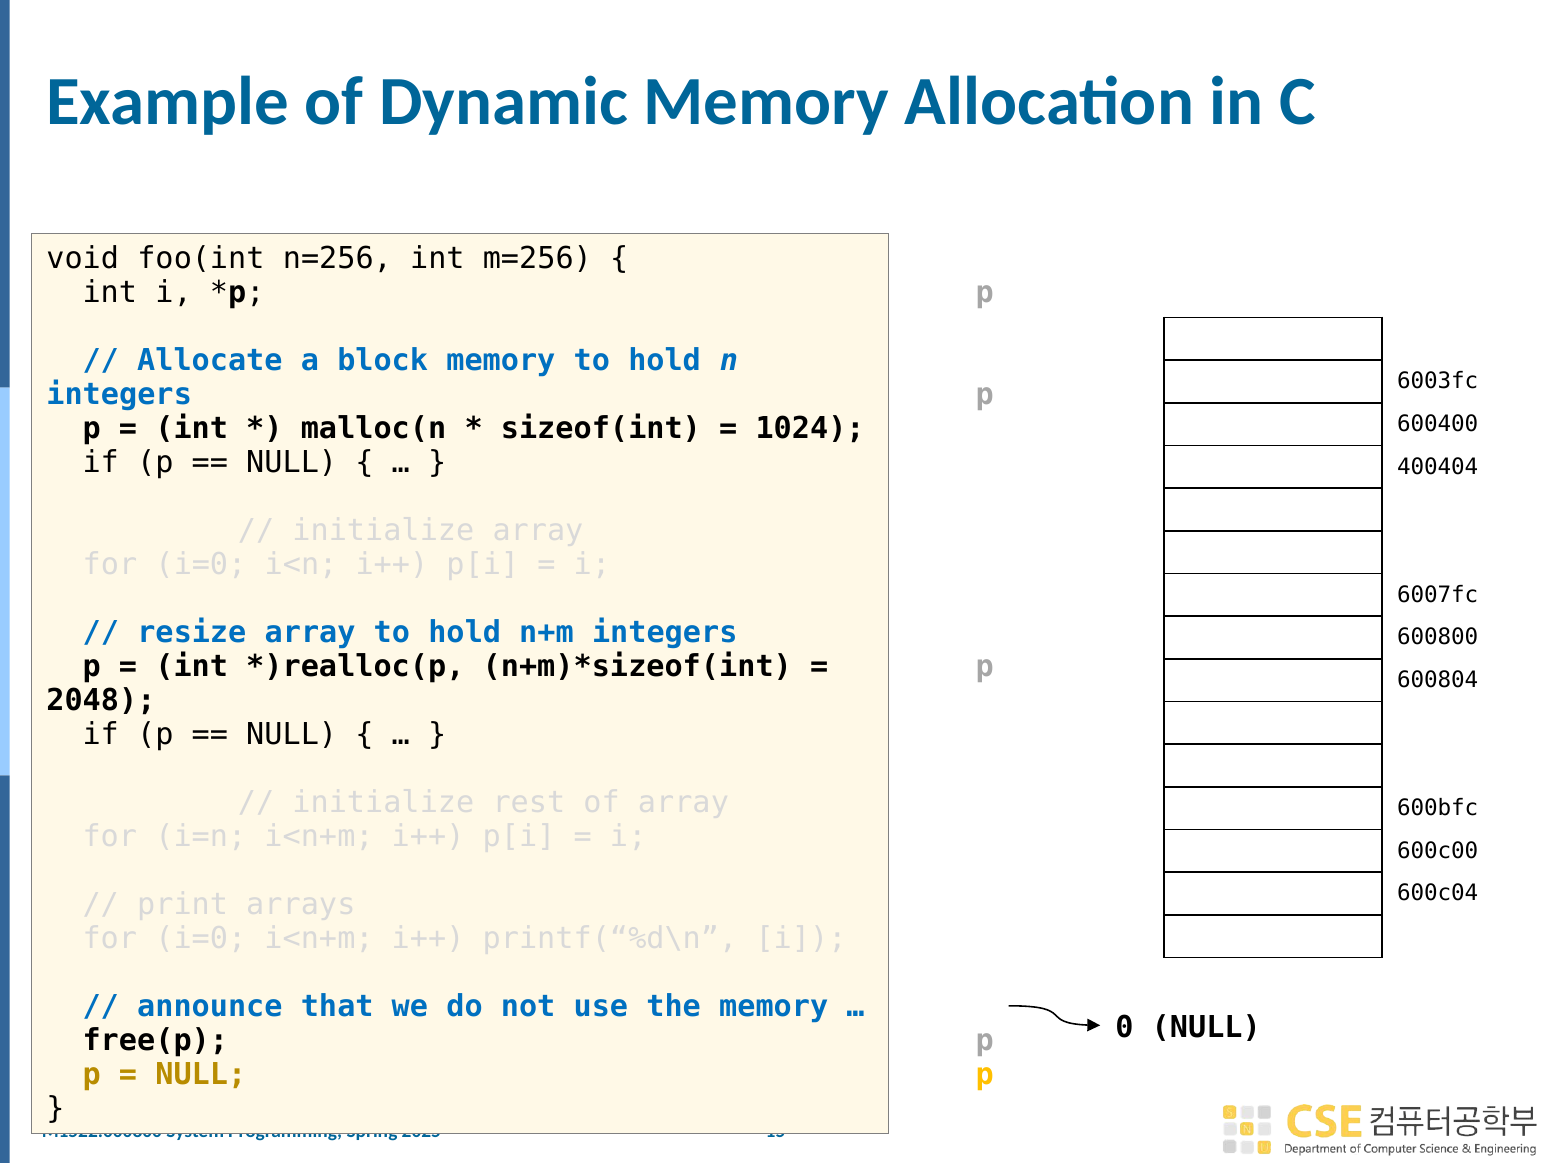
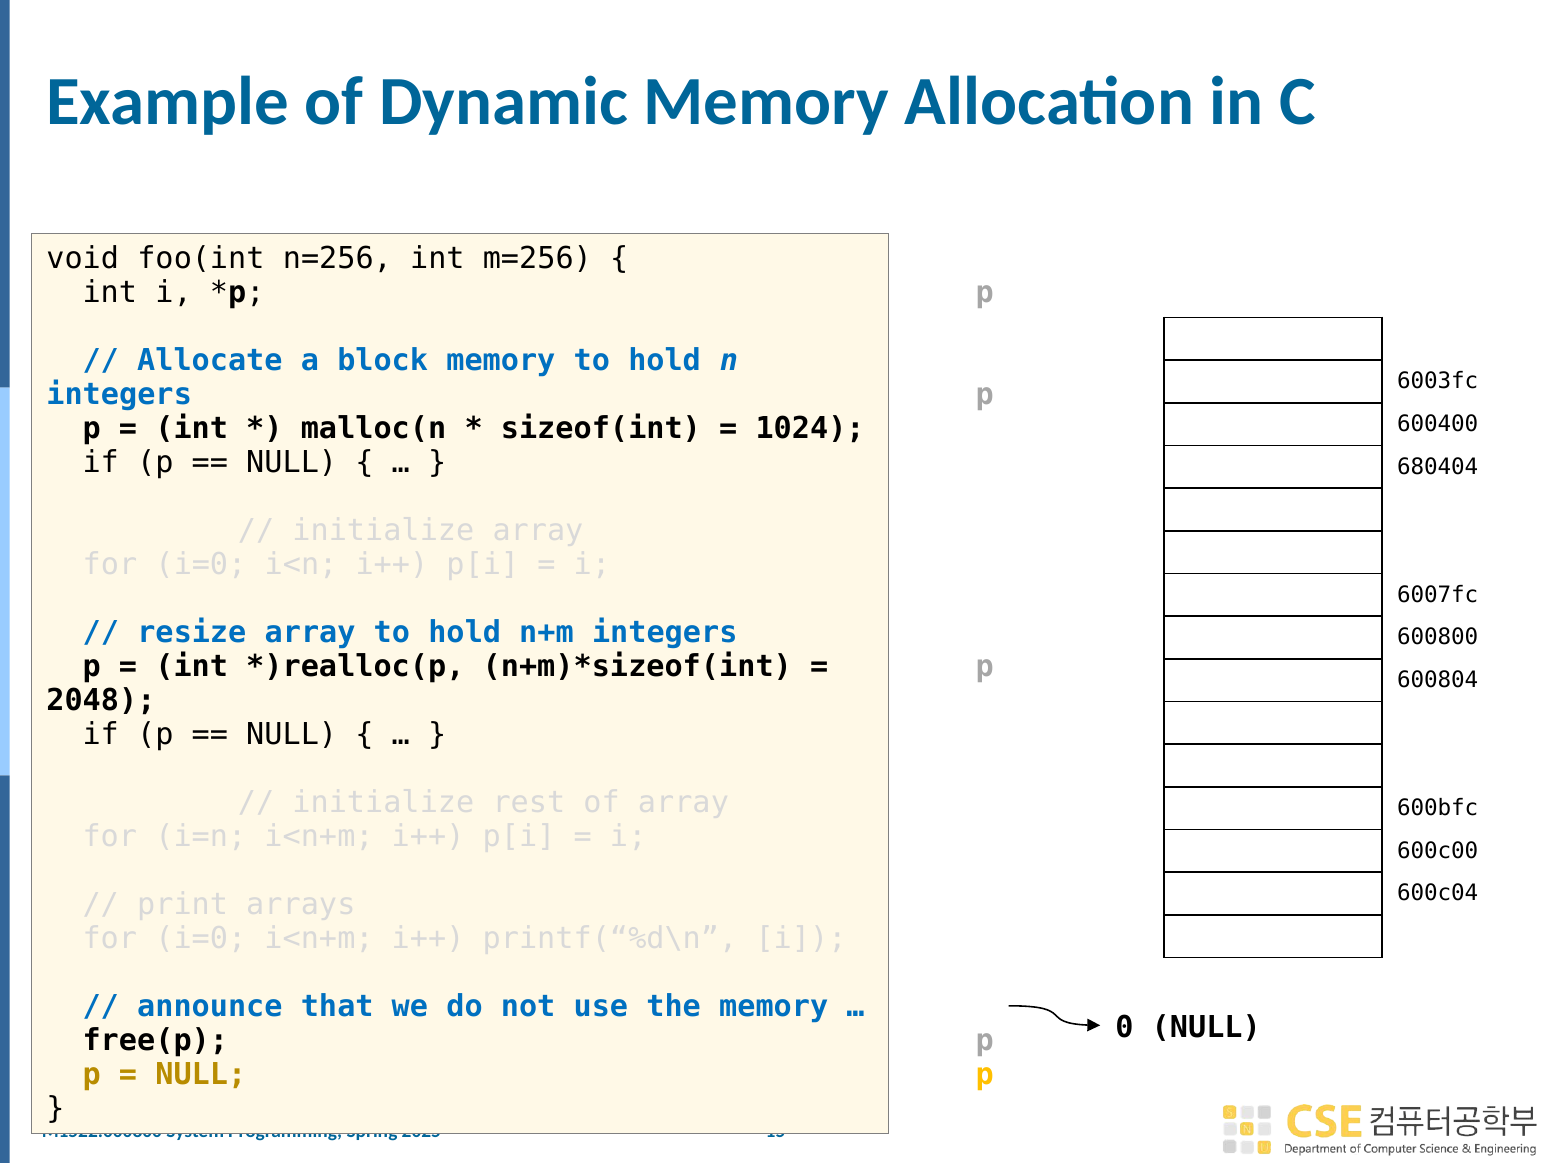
400404: 400404 -> 680404
